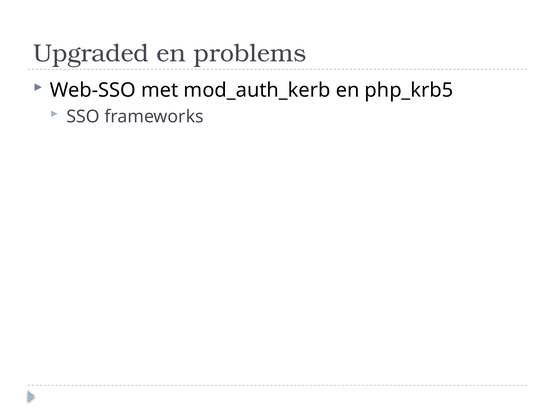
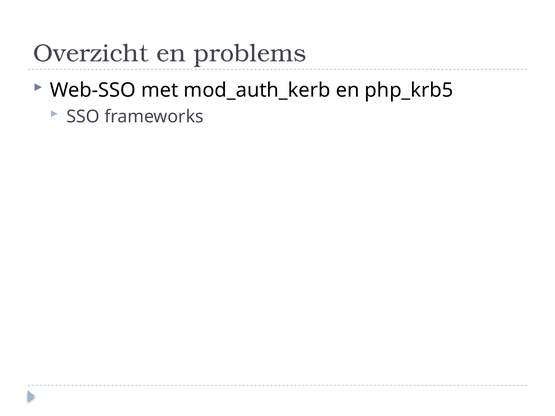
Upgraded: Upgraded -> Overzicht
